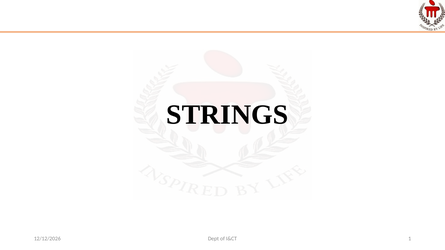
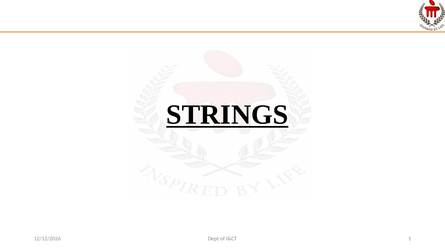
STRINGS underline: none -> present
